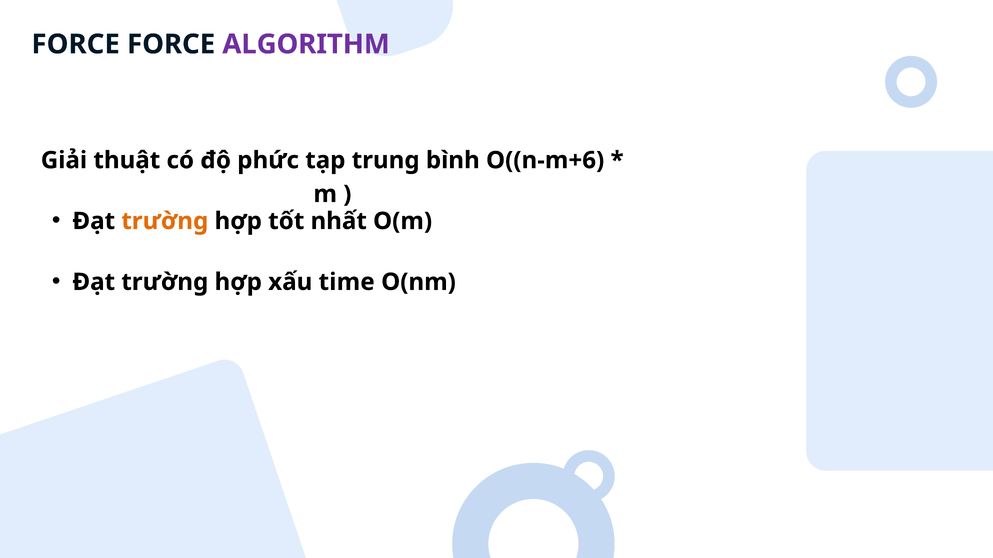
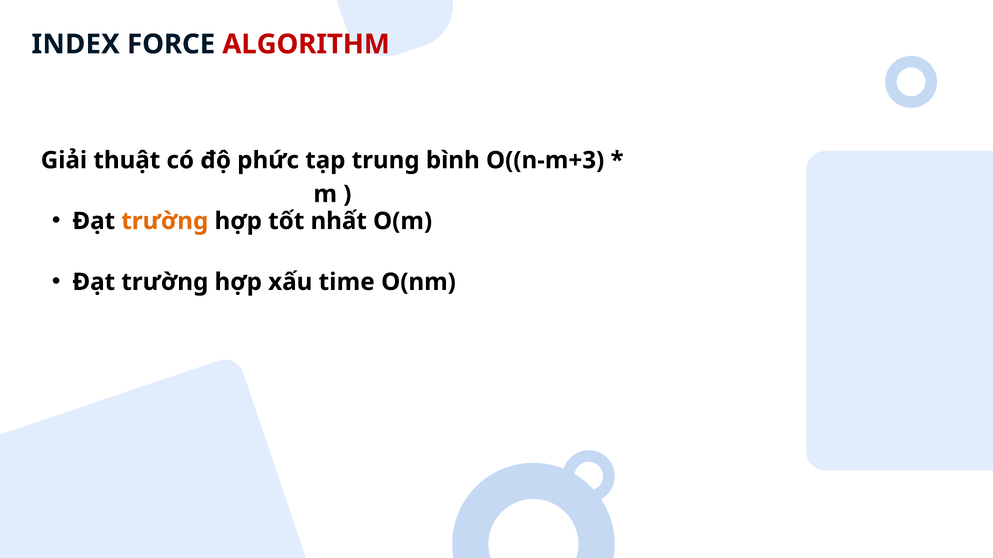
FORCE at (76, 44): FORCE -> INDEX
ALGORITHM colour: purple -> red
O((n-m+6: O((n-m+6 -> O((n-m+3
